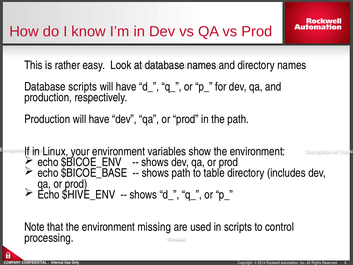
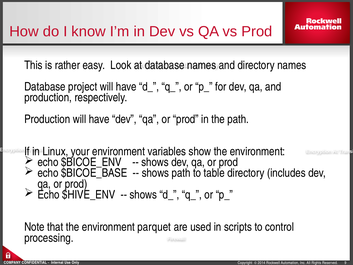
Database scripts: scripts -> project
missing: missing -> parquet
